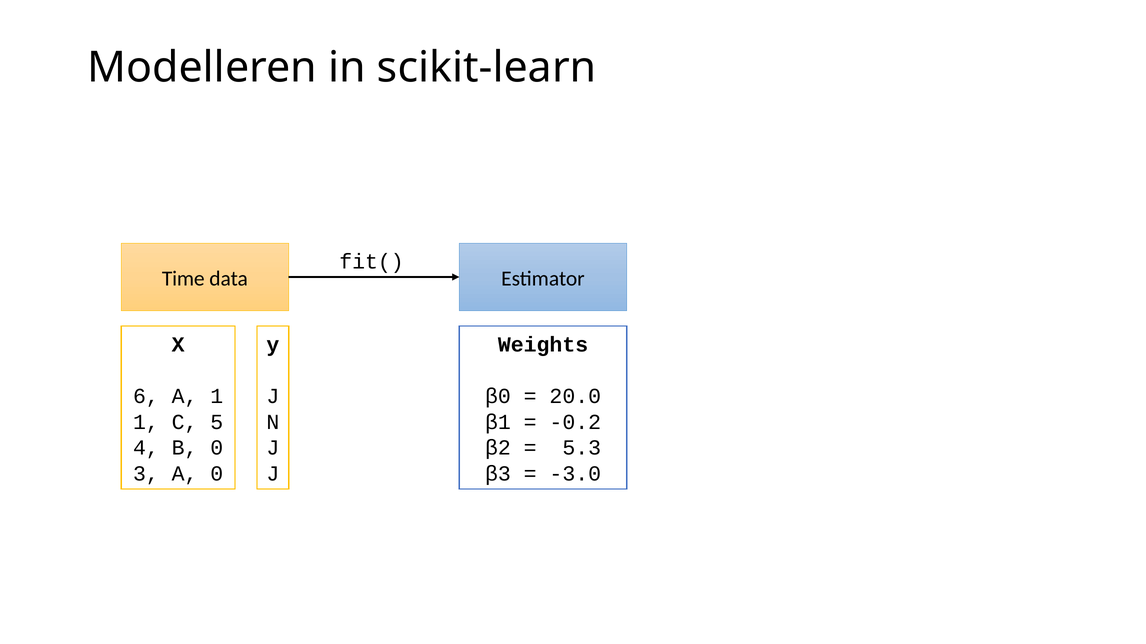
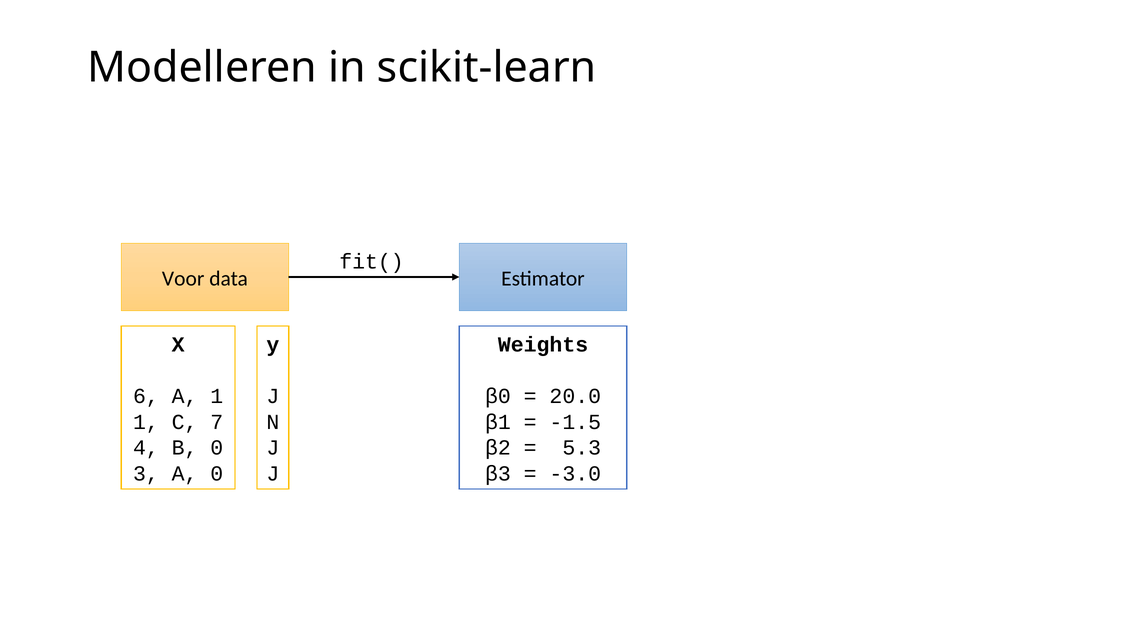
Time: Time -> Voor
5: 5 -> 7
-0.2: -0.2 -> -1.5
